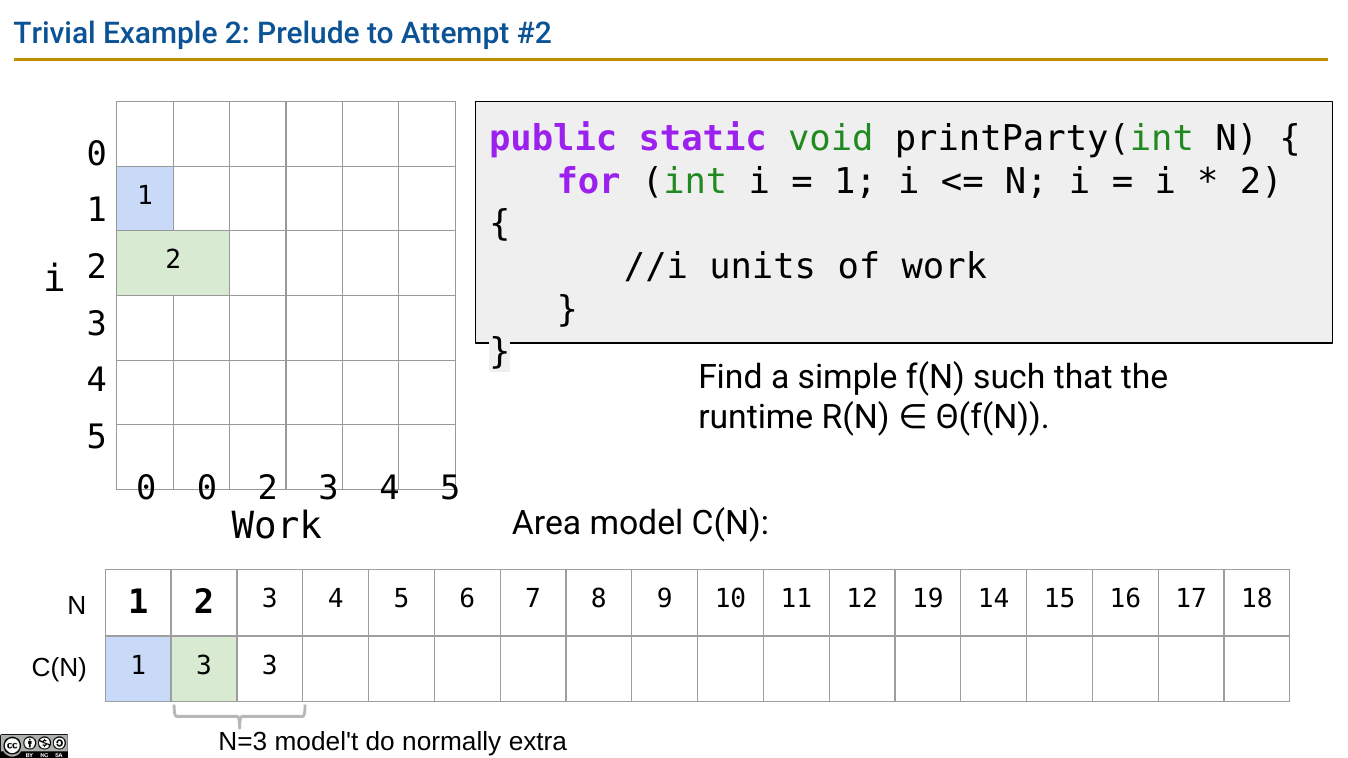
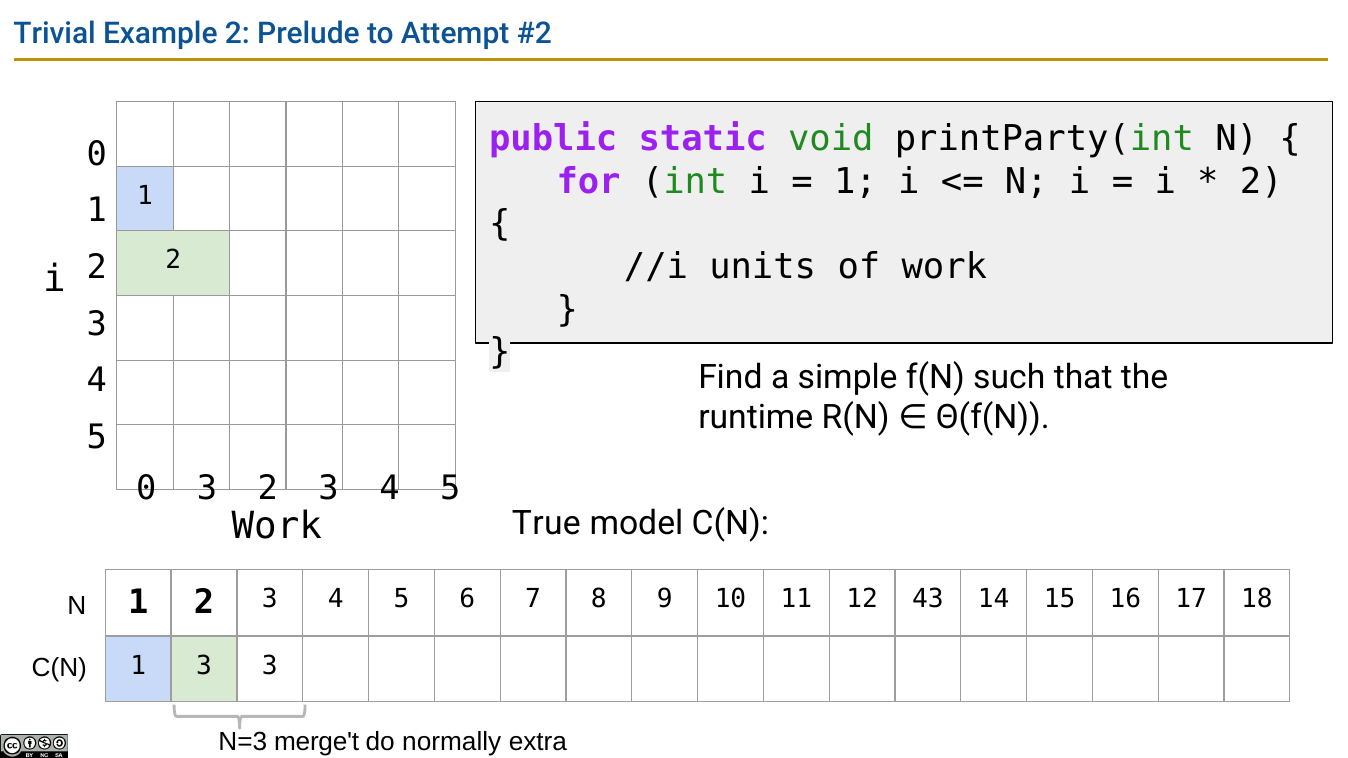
0 0: 0 -> 3
Area: Area -> True
19: 19 -> 43
model't: model't -> merge't
